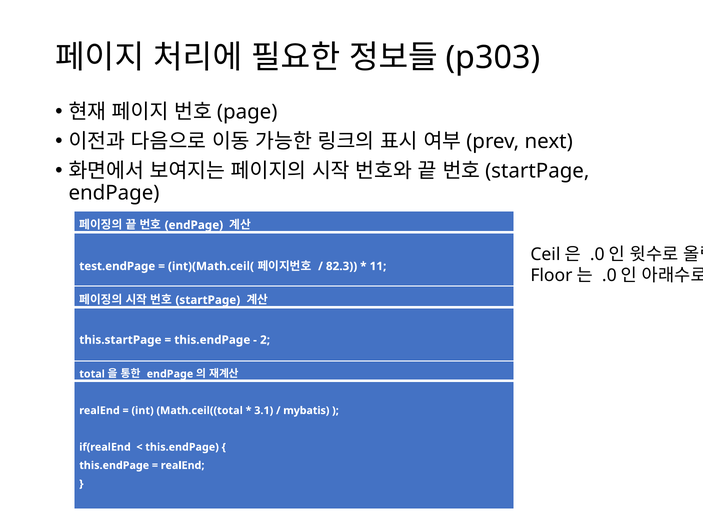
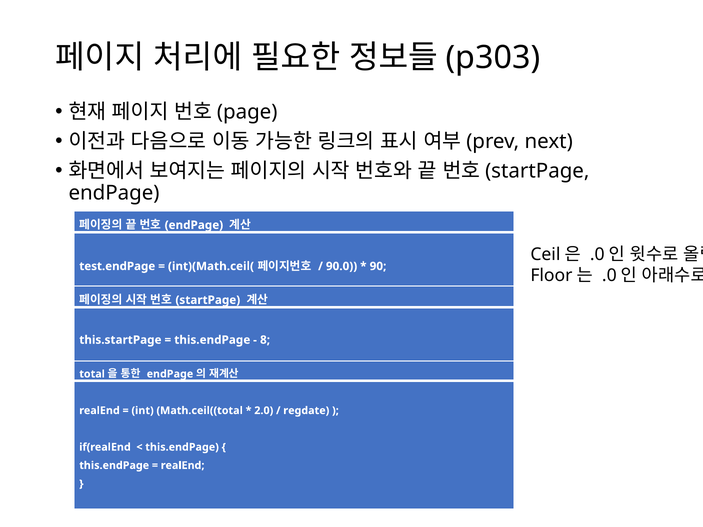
82.3: 82.3 -> 90.0
11: 11 -> 90
2: 2 -> 8
3.1: 3.1 -> 2.0
mybatis: mybatis -> regdate
